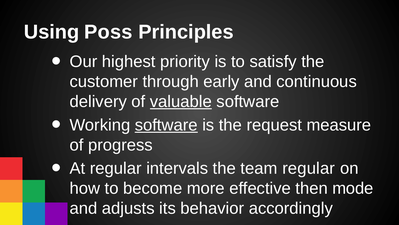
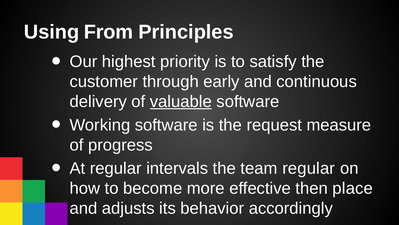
Poss: Poss -> From
software at (166, 125) underline: present -> none
mode: mode -> place
